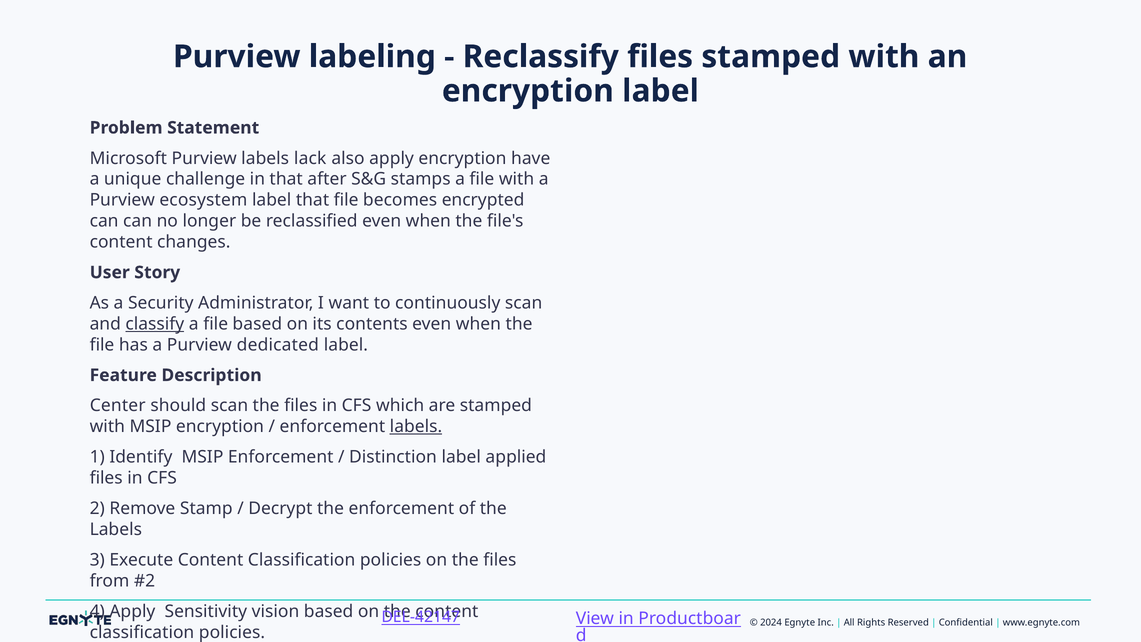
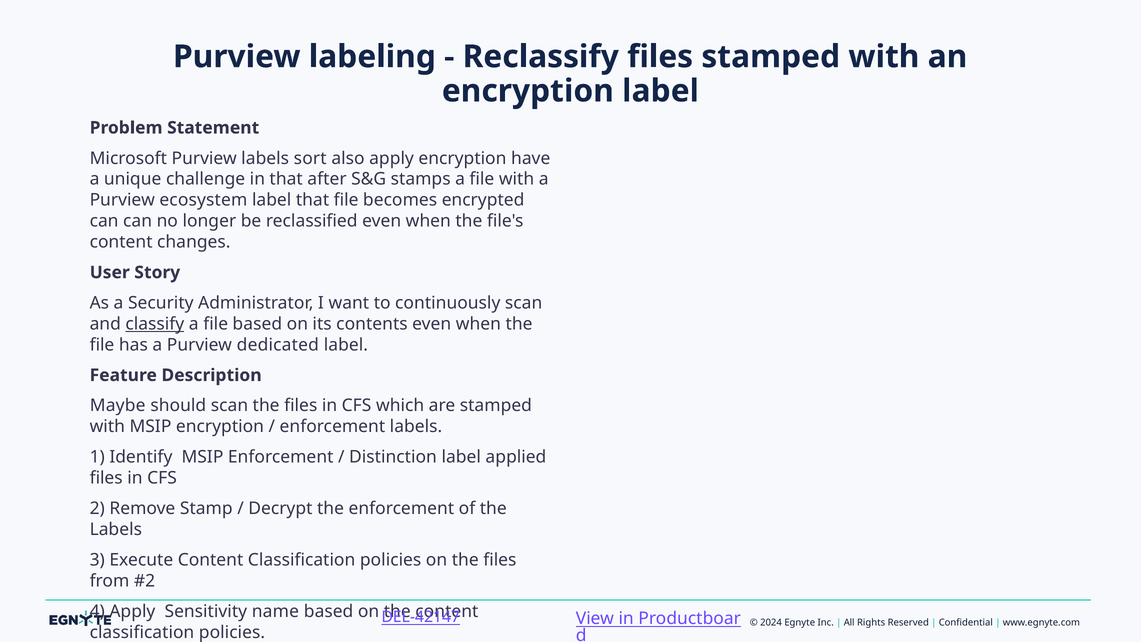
lack: lack -> sort
Center: Center -> Maybe
labels at (416, 427) underline: present -> none
vision: vision -> name
